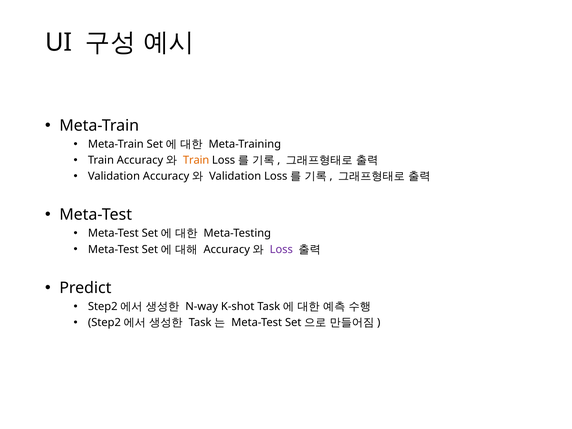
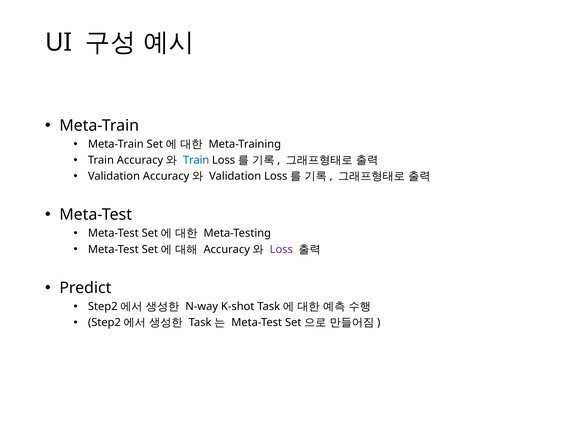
Train at (196, 160) colour: orange -> blue
